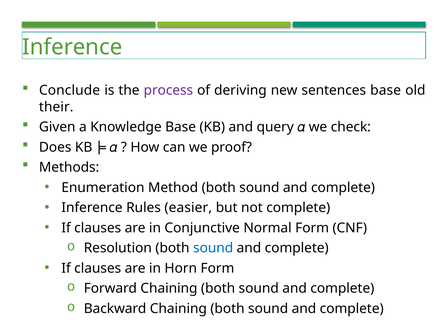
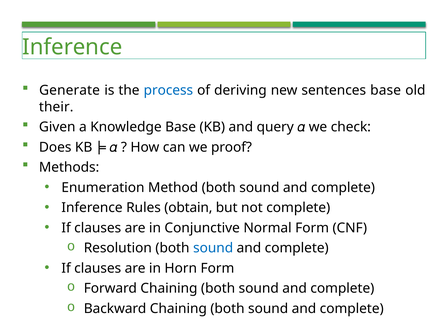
Conclude: Conclude -> Generate
process colour: purple -> blue
easier: easier -> obtain
